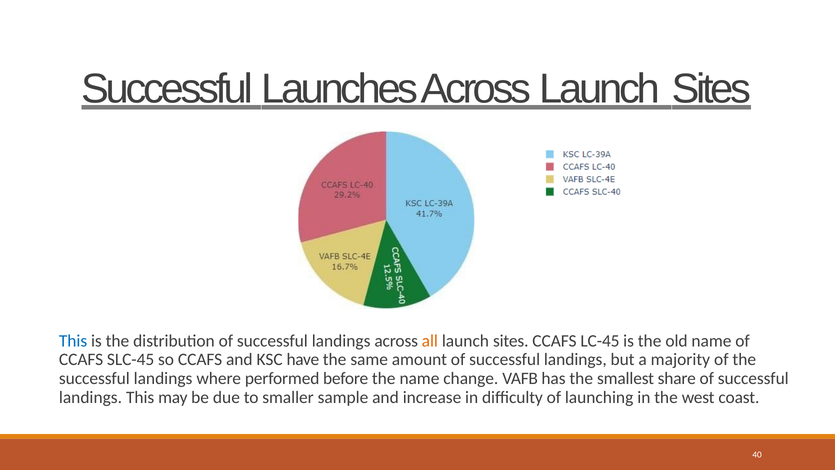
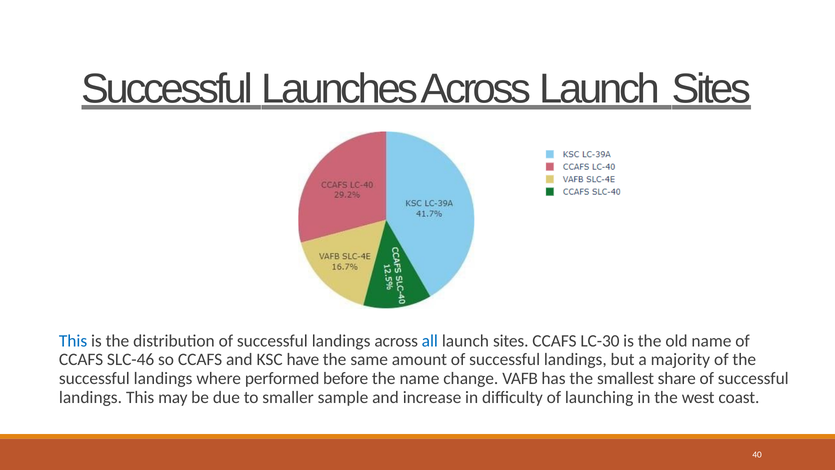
all colour: orange -> blue
LC-45: LC-45 -> LC-30
SLC-45: SLC-45 -> SLC-46
